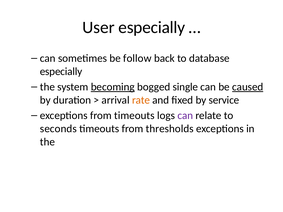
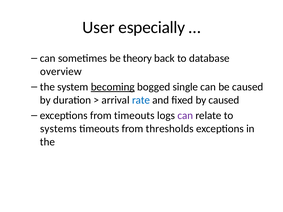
follow: follow -> theory
especially at (61, 72): especially -> overview
caused at (248, 87) underline: present -> none
rate colour: orange -> blue
by service: service -> caused
seconds: seconds -> systems
